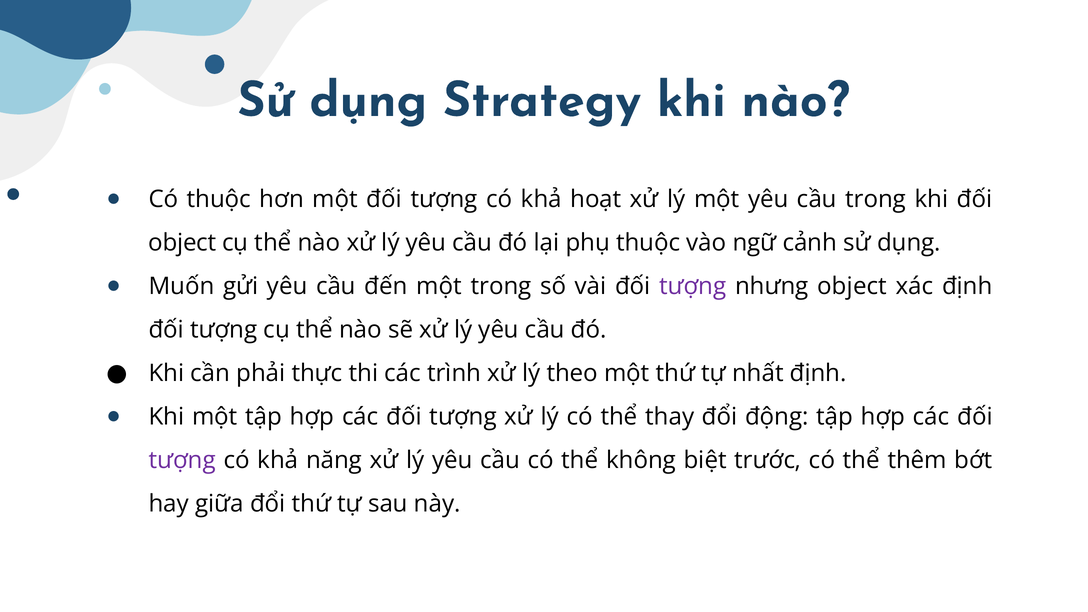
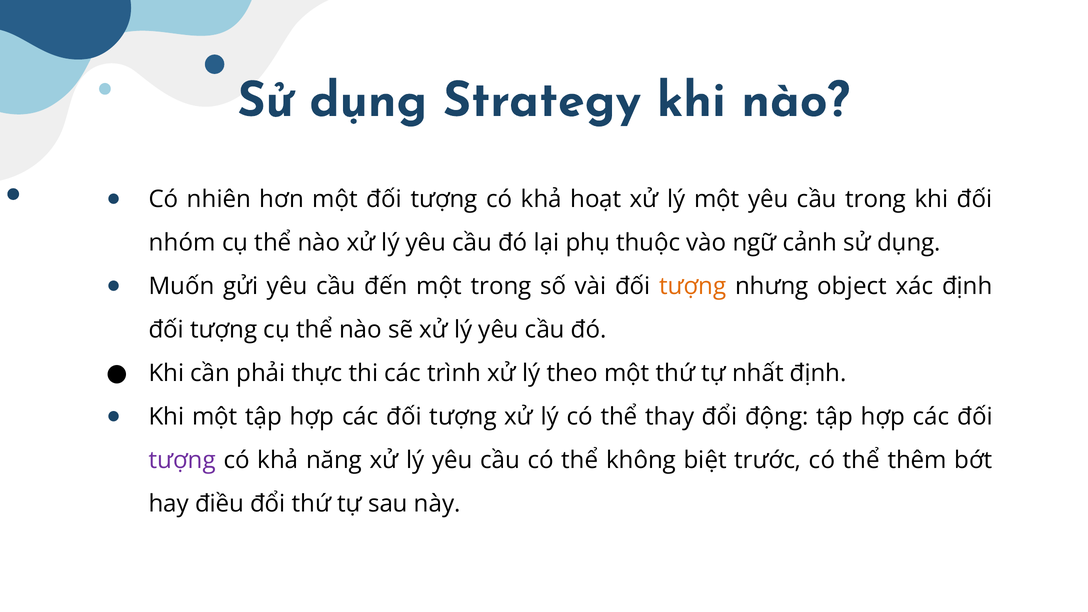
Có thuộc: thuộc -> nhiên
object at (182, 243): object -> nhóm
tượng at (693, 286) colour: purple -> orange
giữa: giữa -> điều
